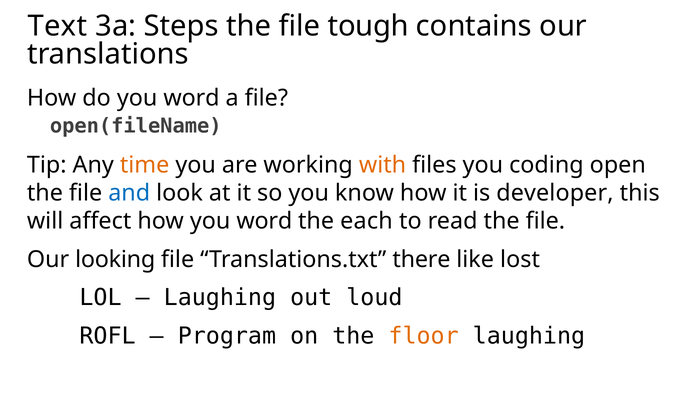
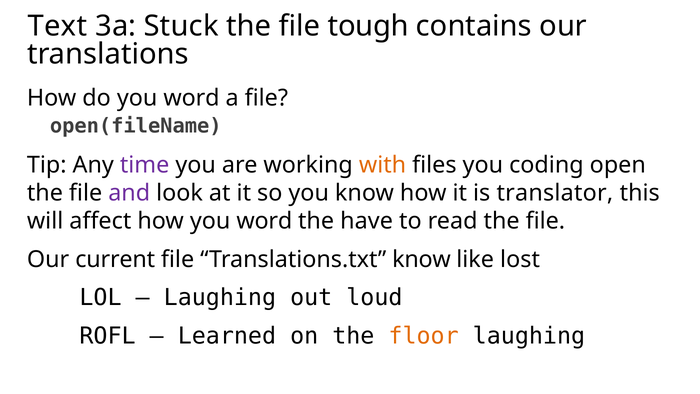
Steps: Steps -> Stuck
time colour: orange -> purple
and colour: blue -> purple
developer: developer -> translator
each: each -> have
looking: looking -> current
Translations.txt there: there -> know
Program: Program -> Learned
